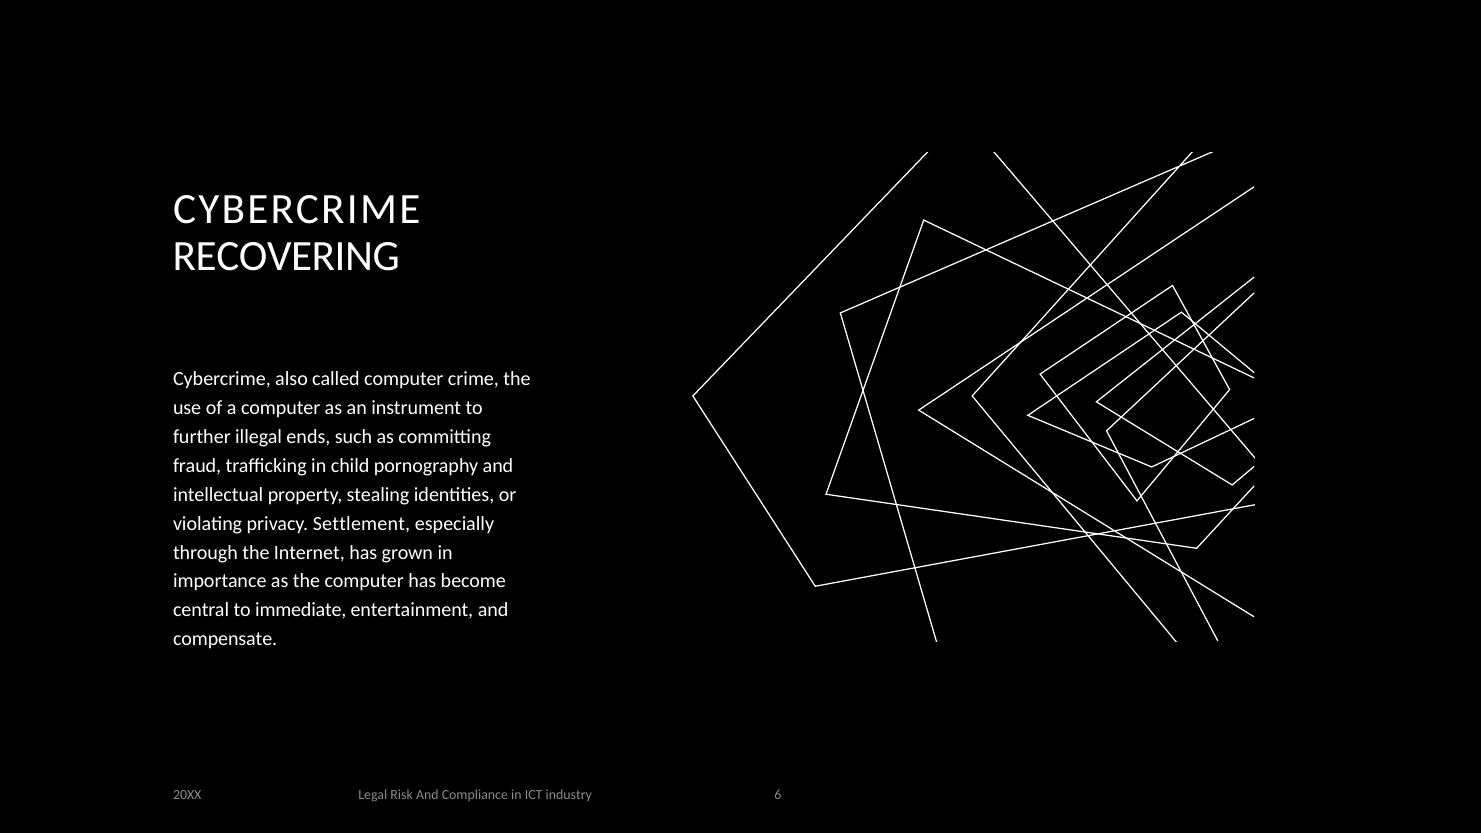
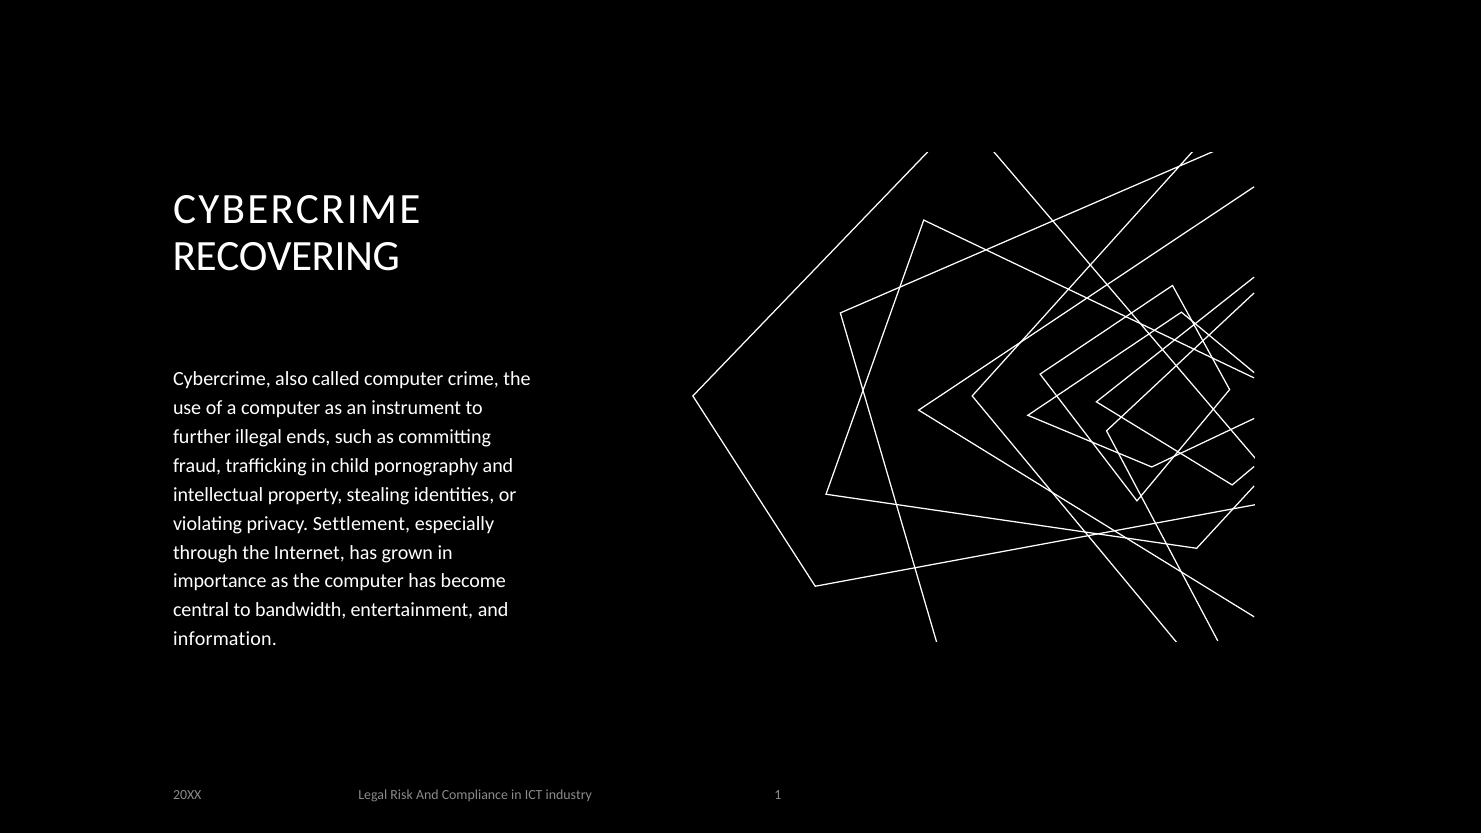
immediate: immediate -> bandwidth
compensate: compensate -> information
6: 6 -> 1
